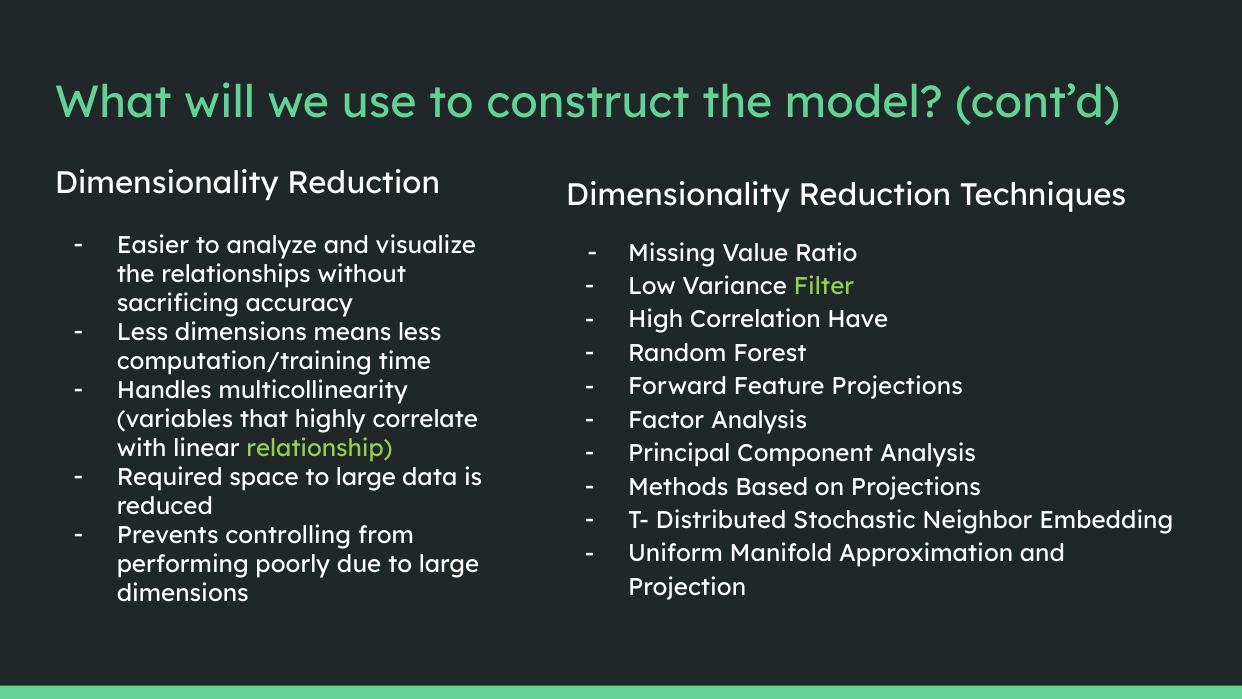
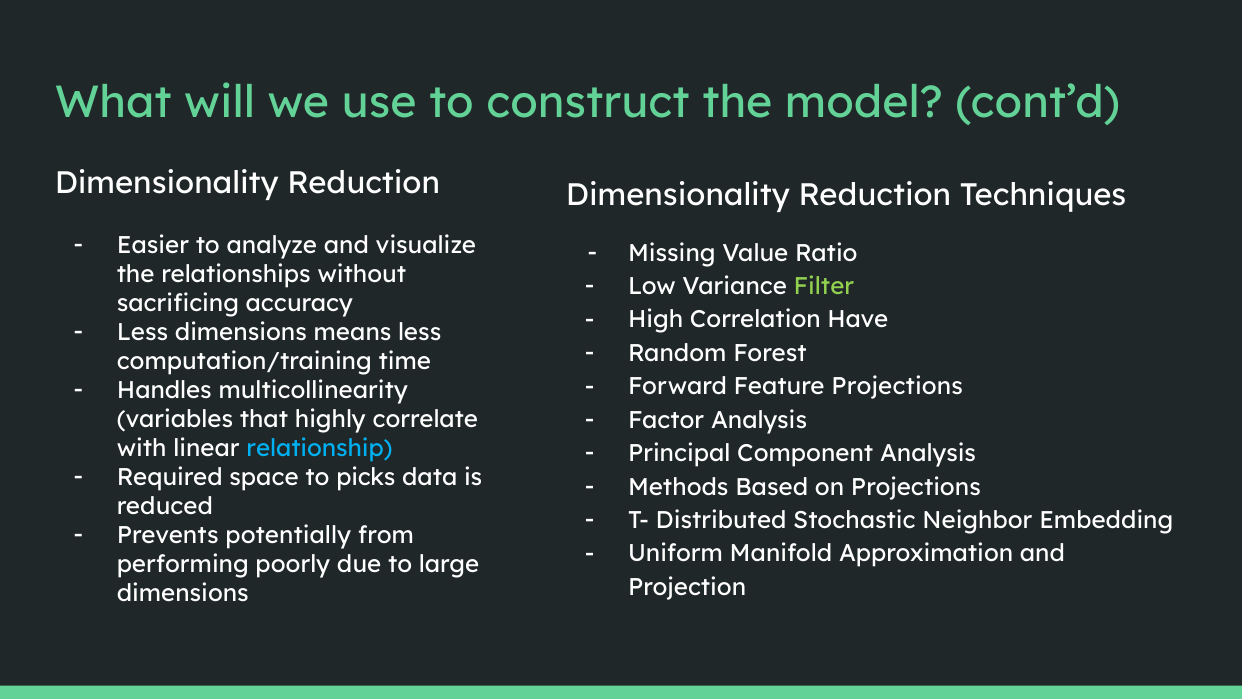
relationship colour: light green -> light blue
space to large: large -> picks
controlling: controlling -> potentially
